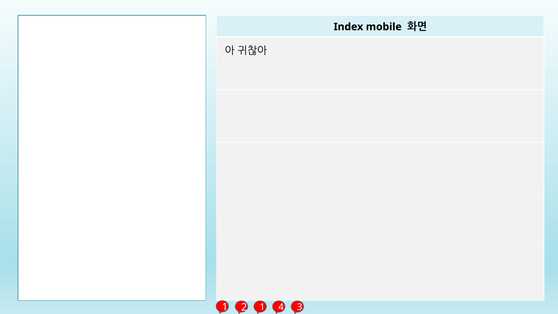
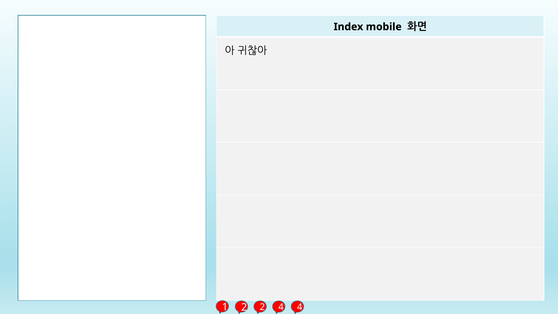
1 at (262, 307): 1 -> 2
4 3: 3 -> 4
